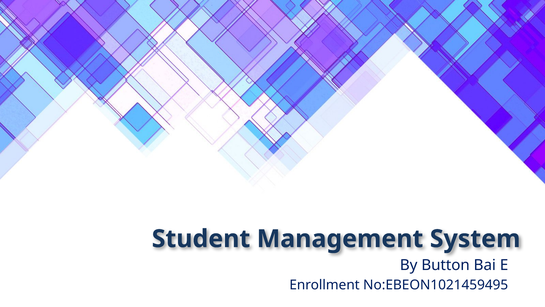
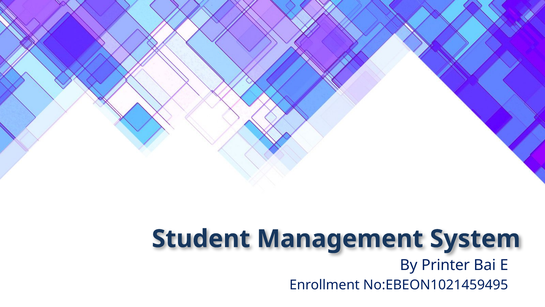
Button: Button -> Printer
